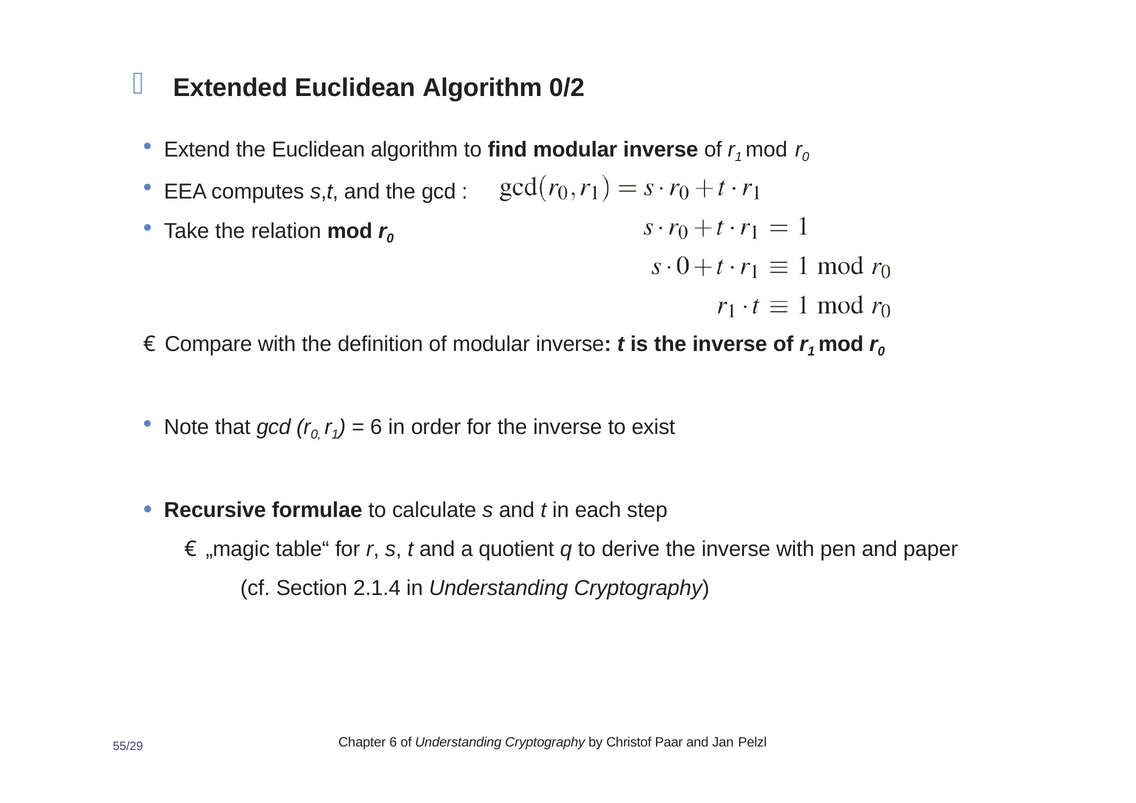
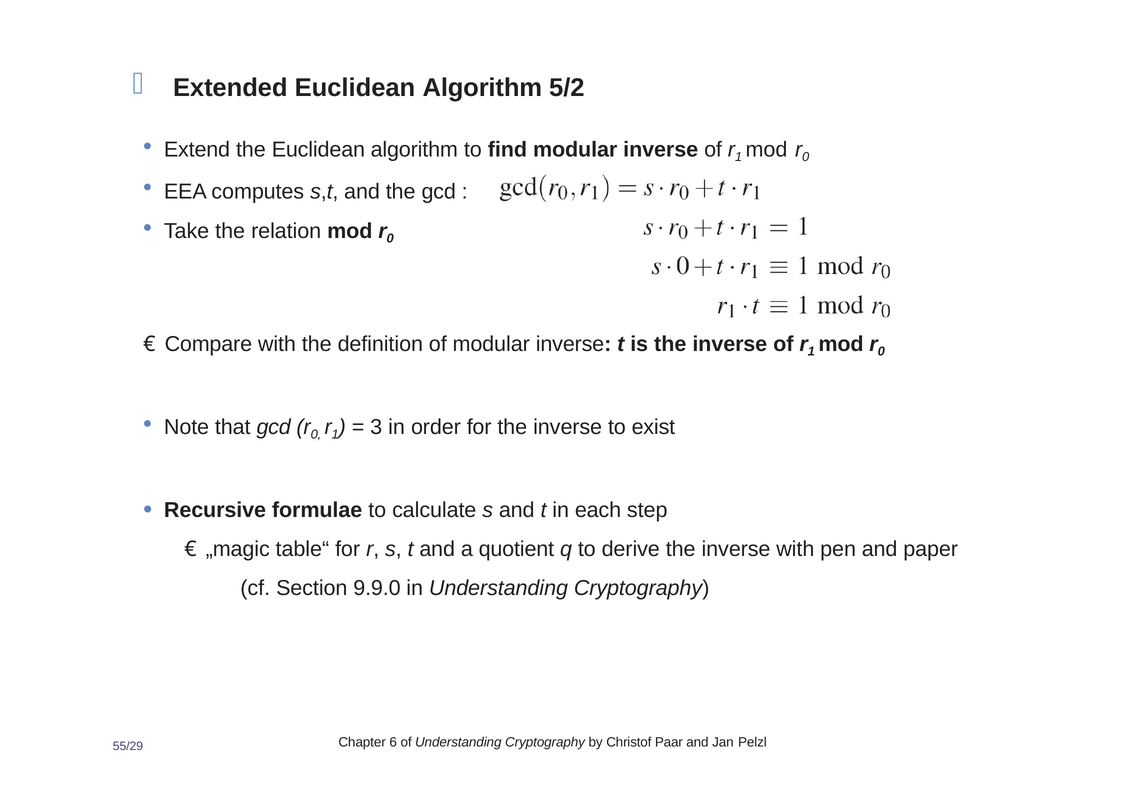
0/2: 0/2 -> 5/2
6 at (376, 427): 6 -> 3
2.1.4: 2.1.4 -> 9.9.0
